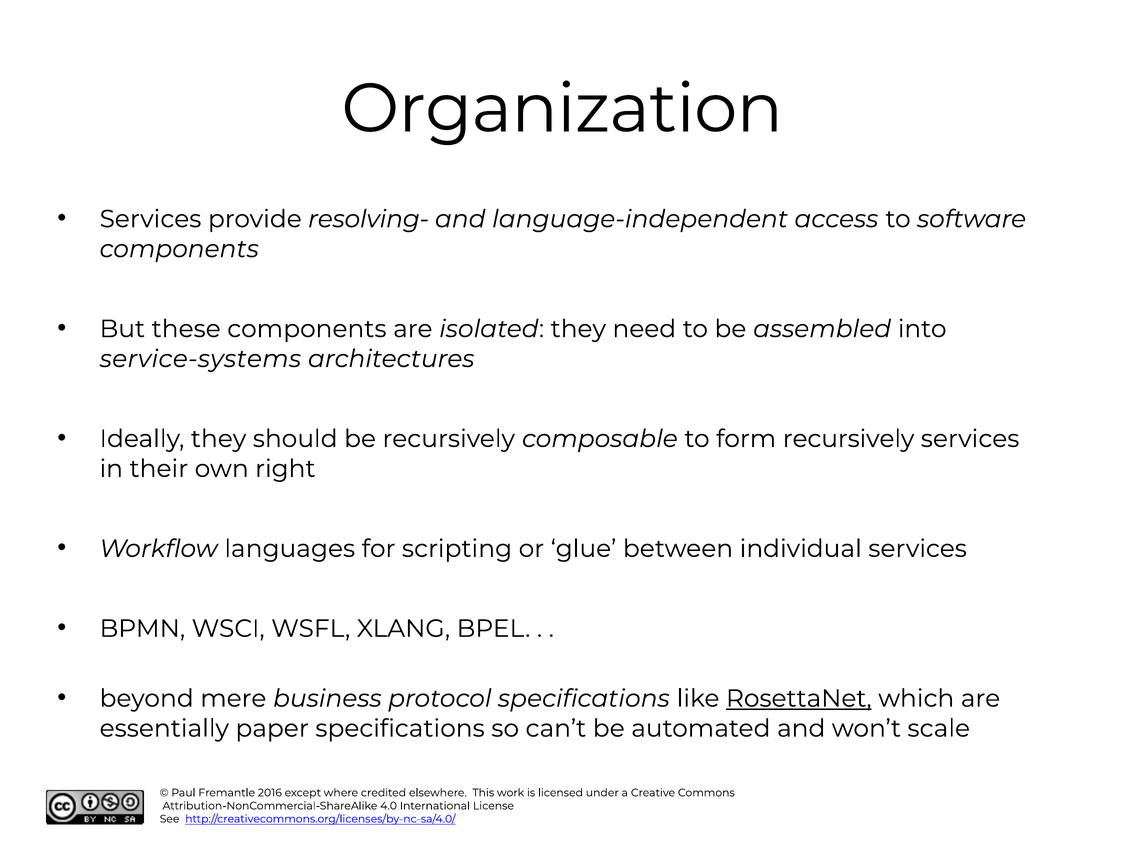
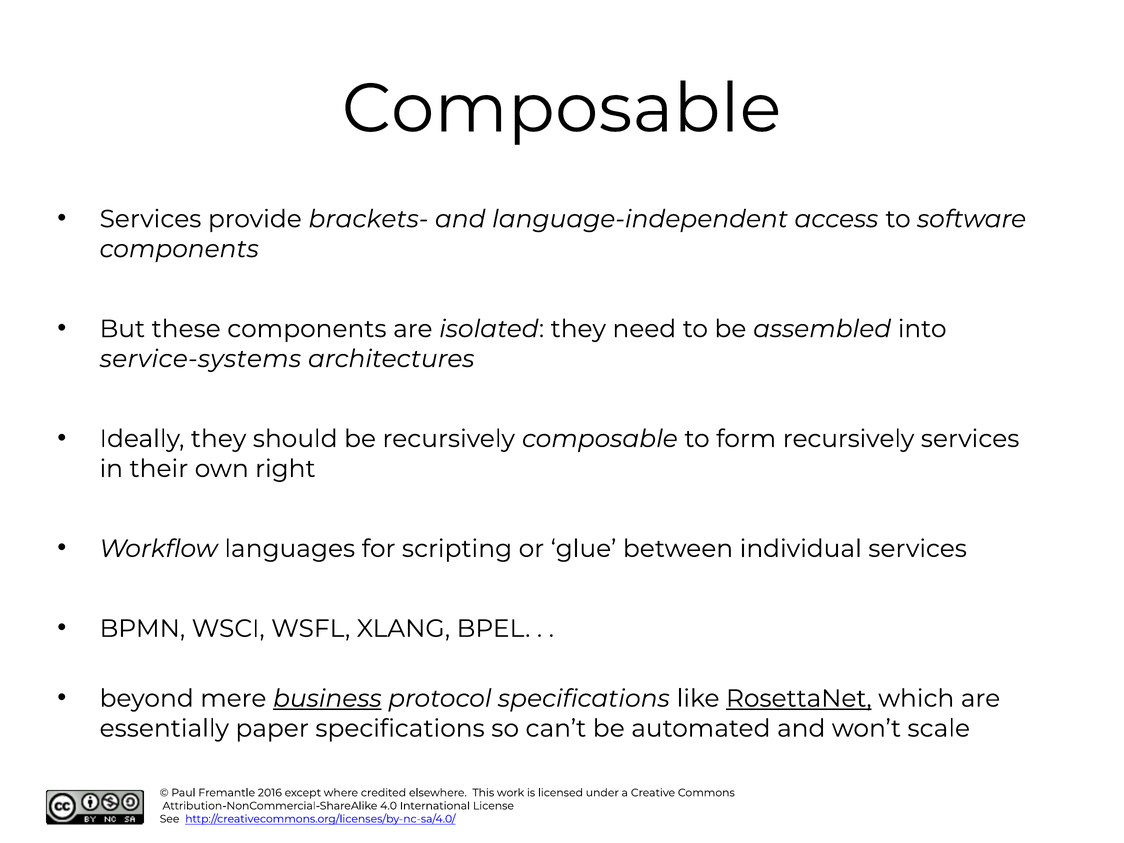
Organization at (562, 109): Organization -> Composable
resolving-: resolving- -> brackets-
business underline: none -> present
